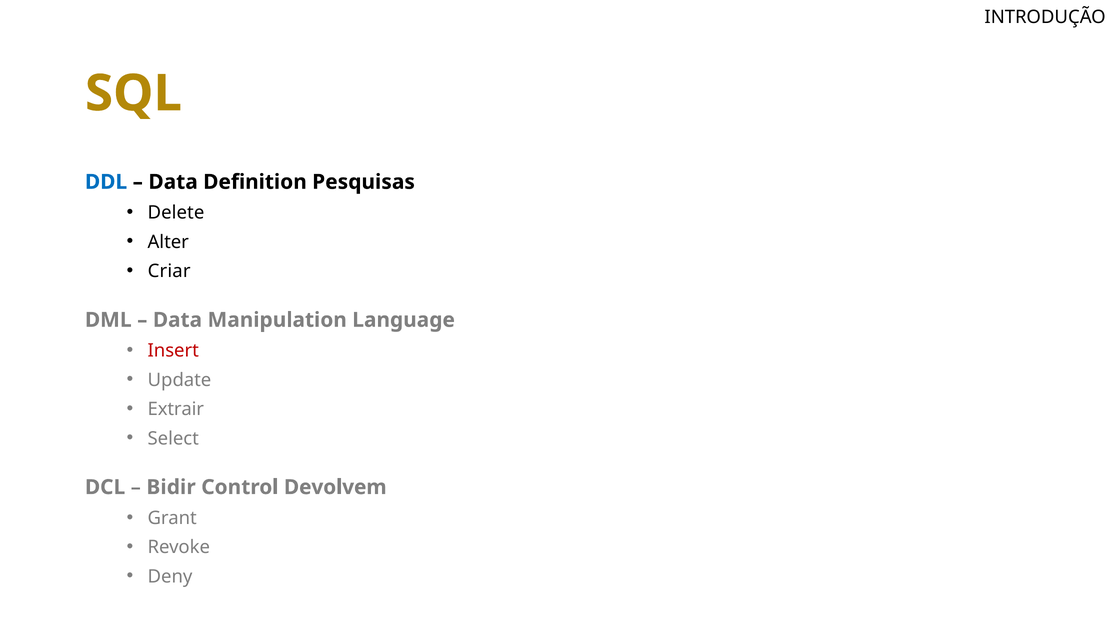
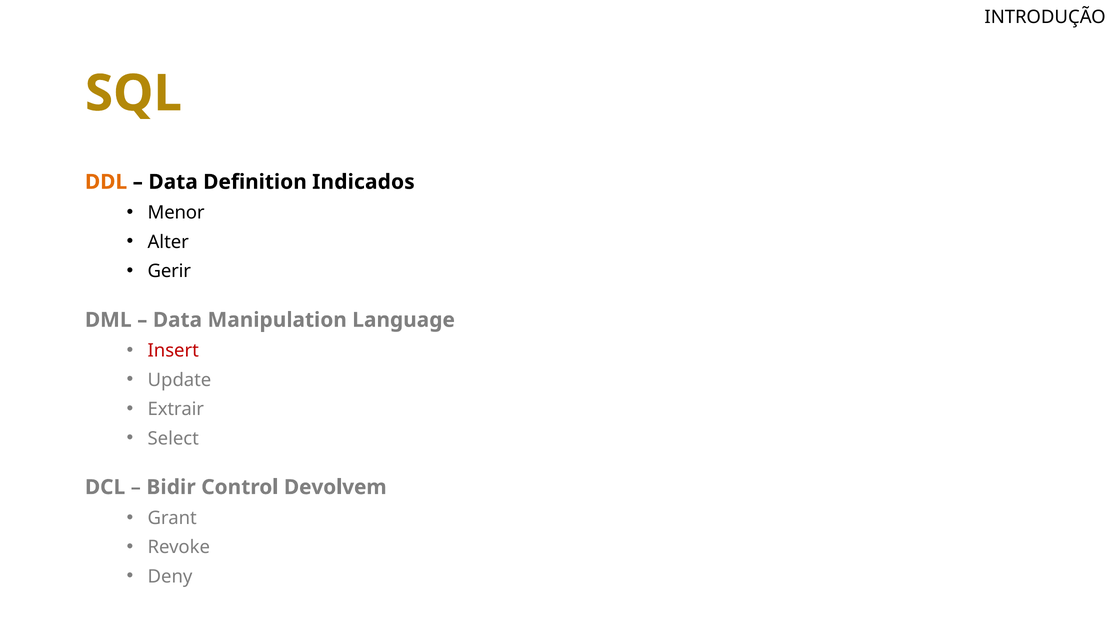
DDL colour: blue -> orange
Pesquisas: Pesquisas -> Indicados
Delete: Delete -> Menor
Criar: Criar -> Gerir
